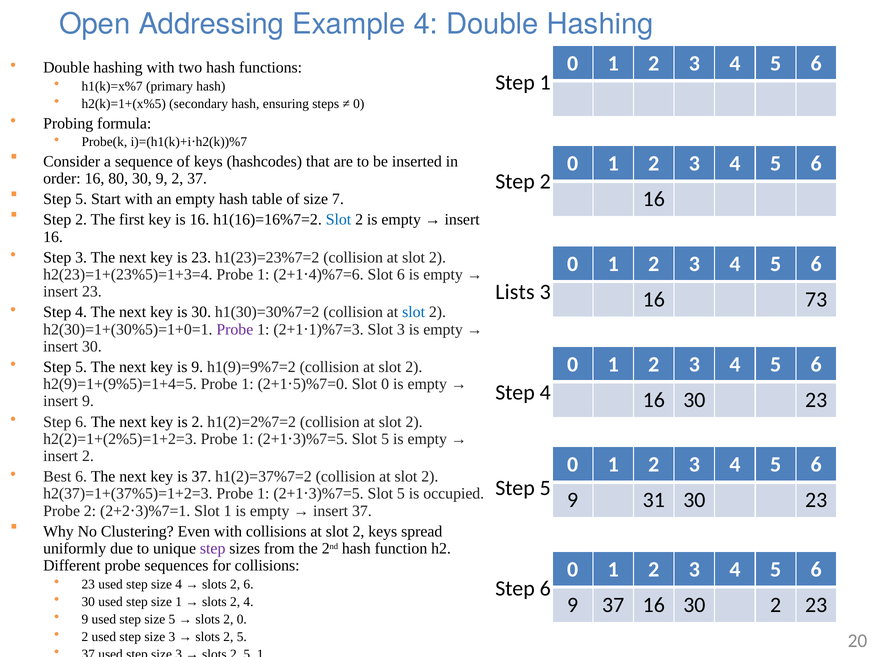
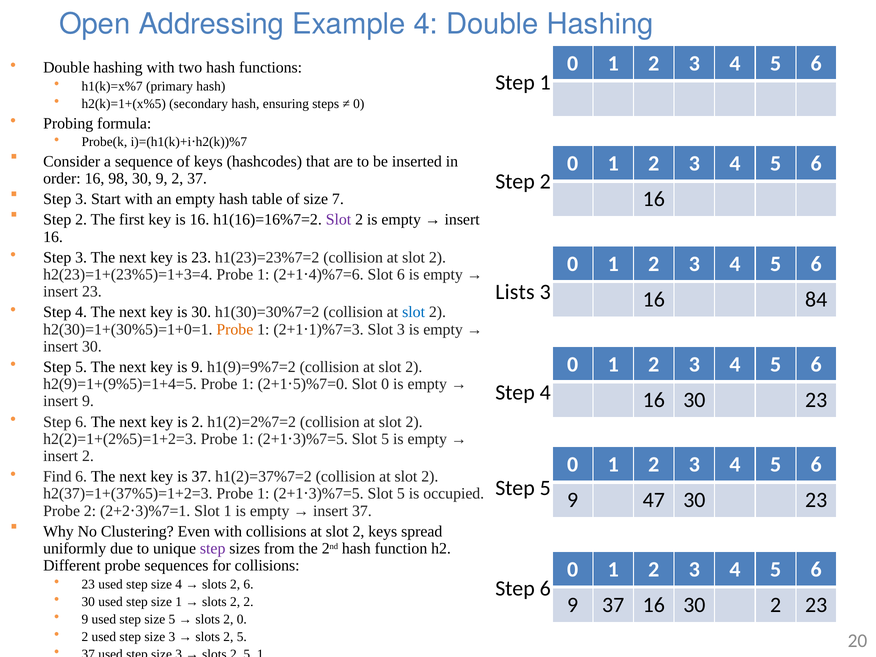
80: 80 -> 98
5 at (81, 199): 5 -> 3
Slot at (338, 220) colour: blue -> purple
73: 73 -> 84
Probe at (235, 329) colour: purple -> orange
Best: Best -> Find
31: 31 -> 47
2 4: 4 -> 2
